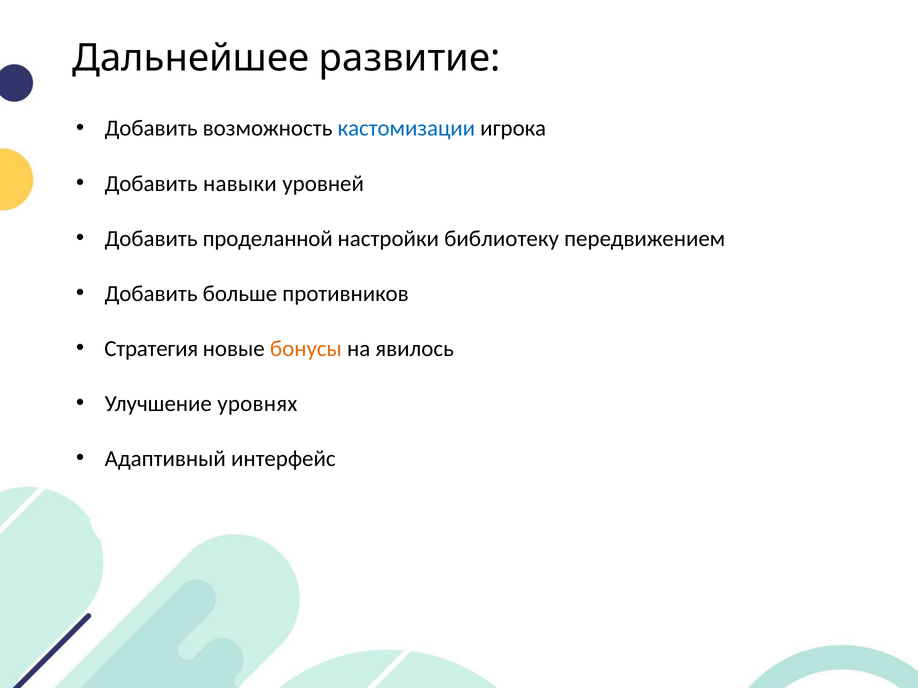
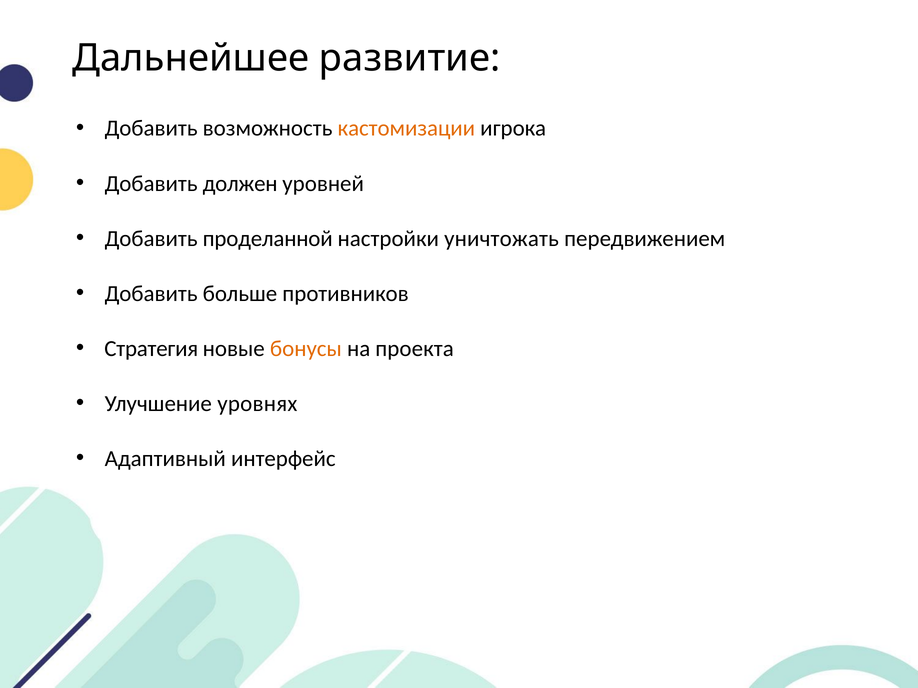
кастомизации colour: blue -> orange
навыки: навыки -> должен
библиотеку: библиотеку -> уничтожать
явилось: явилось -> проекта
